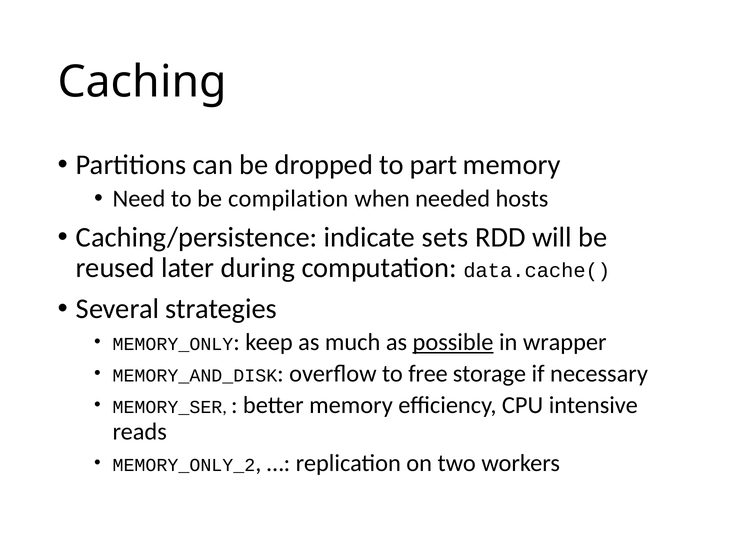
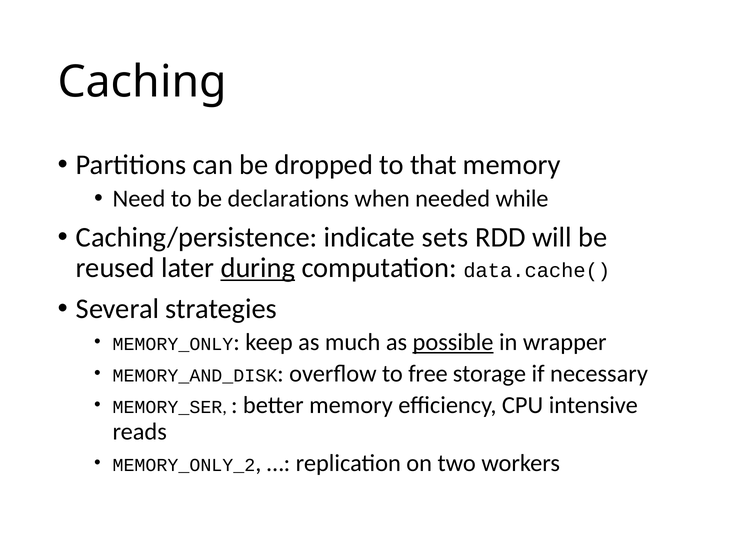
part: part -> that
compilation: compilation -> declarations
hosts: hosts -> while
during underline: none -> present
